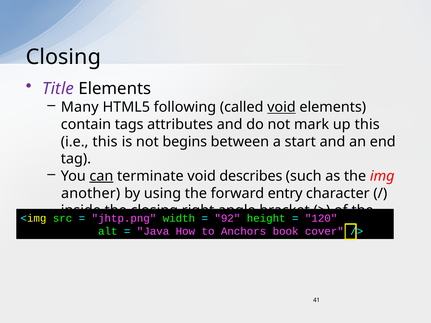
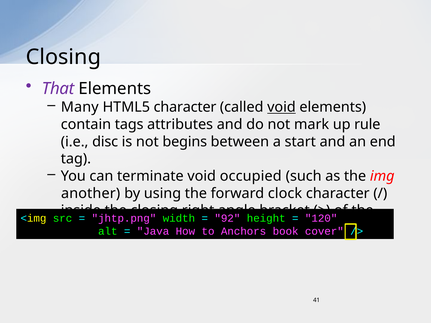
Title: Title -> That
HTML5 following: following -> character
up this: this -> rule
i.e this: this -> disc
can underline: present -> none
describes: describes -> occupied
entry: entry -> clock
